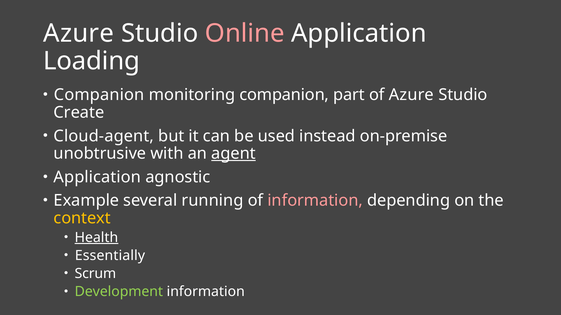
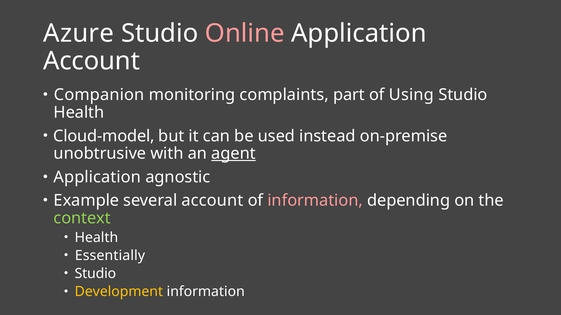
Loading at (92, 61): Loading -> Account
monitoring companion: companion -> complaints
of Azure: Azure -> Using
Create at (79, 113): Create -> Health
Cloud-agent: Cloud-agent -> Cloud-model
several running: running -> account
context colour: yellow -> light green
Health at (96, 238) underline: present -> none
Scrum at (95, 274): Scrum -> Studio
Development colour: light green -> yellow
